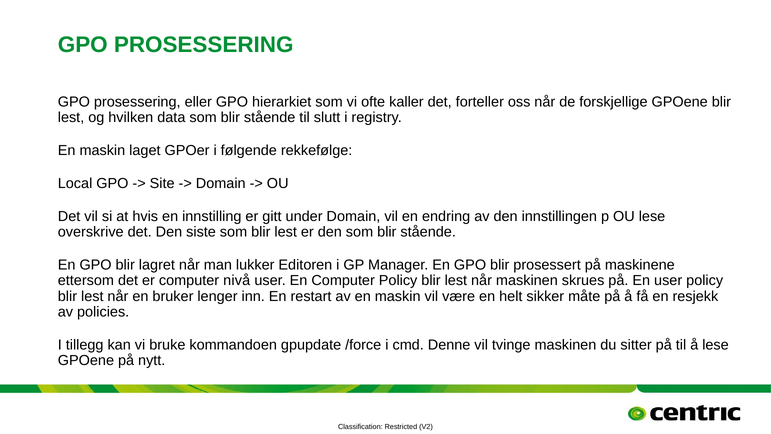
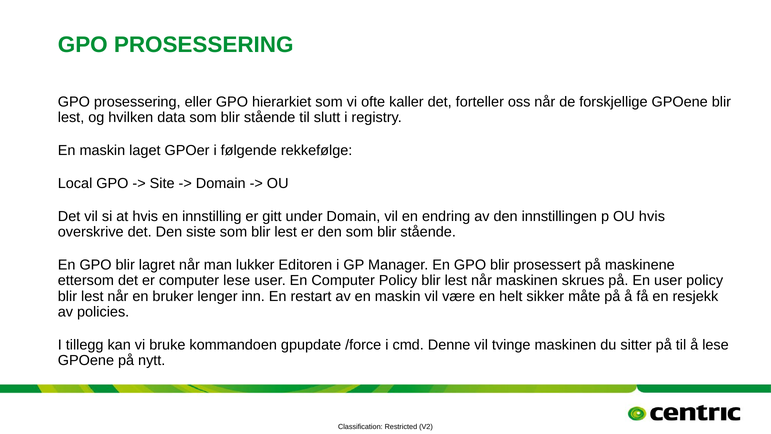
OU lese: lese -> hvis
computer nivå: nivå -> lese
